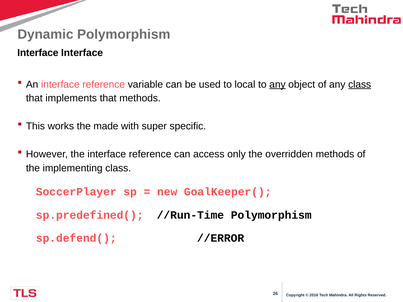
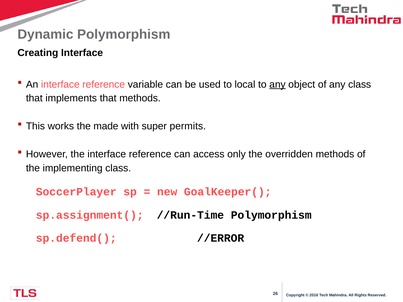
Interface at (38, 53): Interface -> Creating
class at (360, 84) underline: present -> none
specific: specific -> permits
sp.predefined(: sp.predefined( -> sp.assignment(
